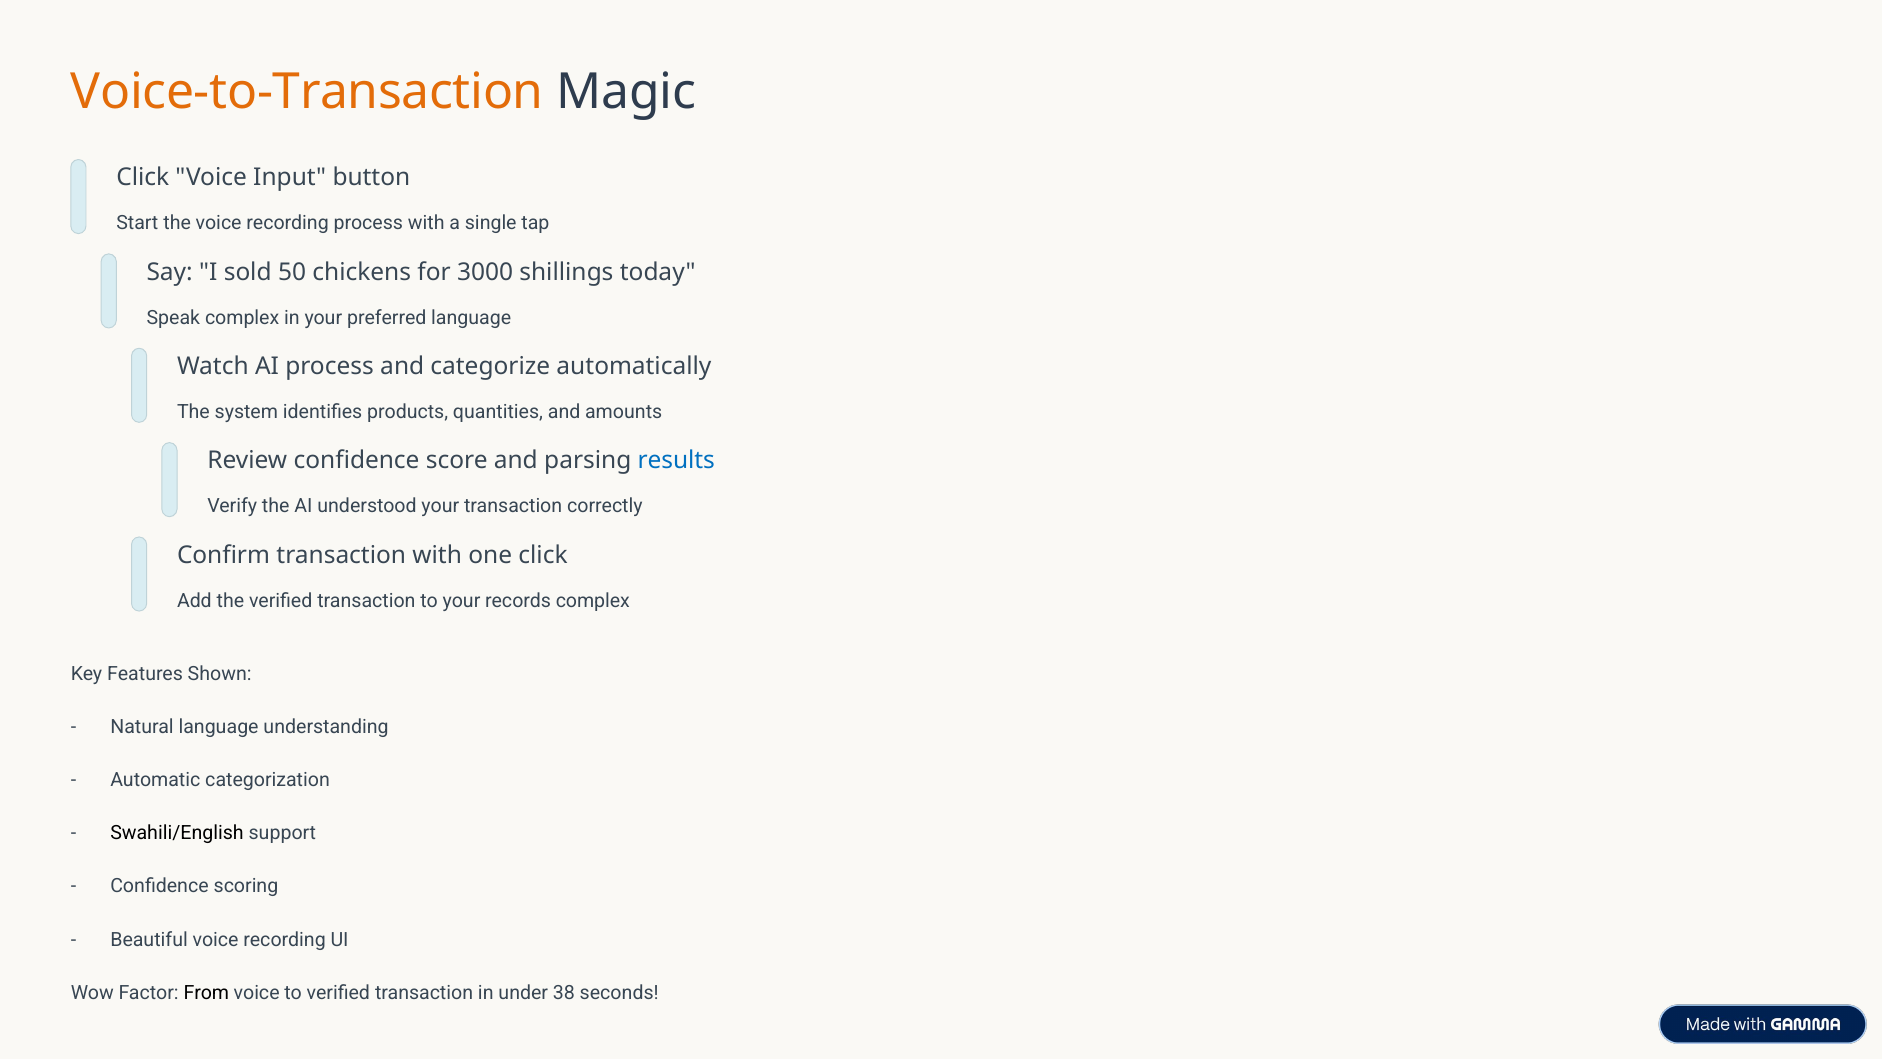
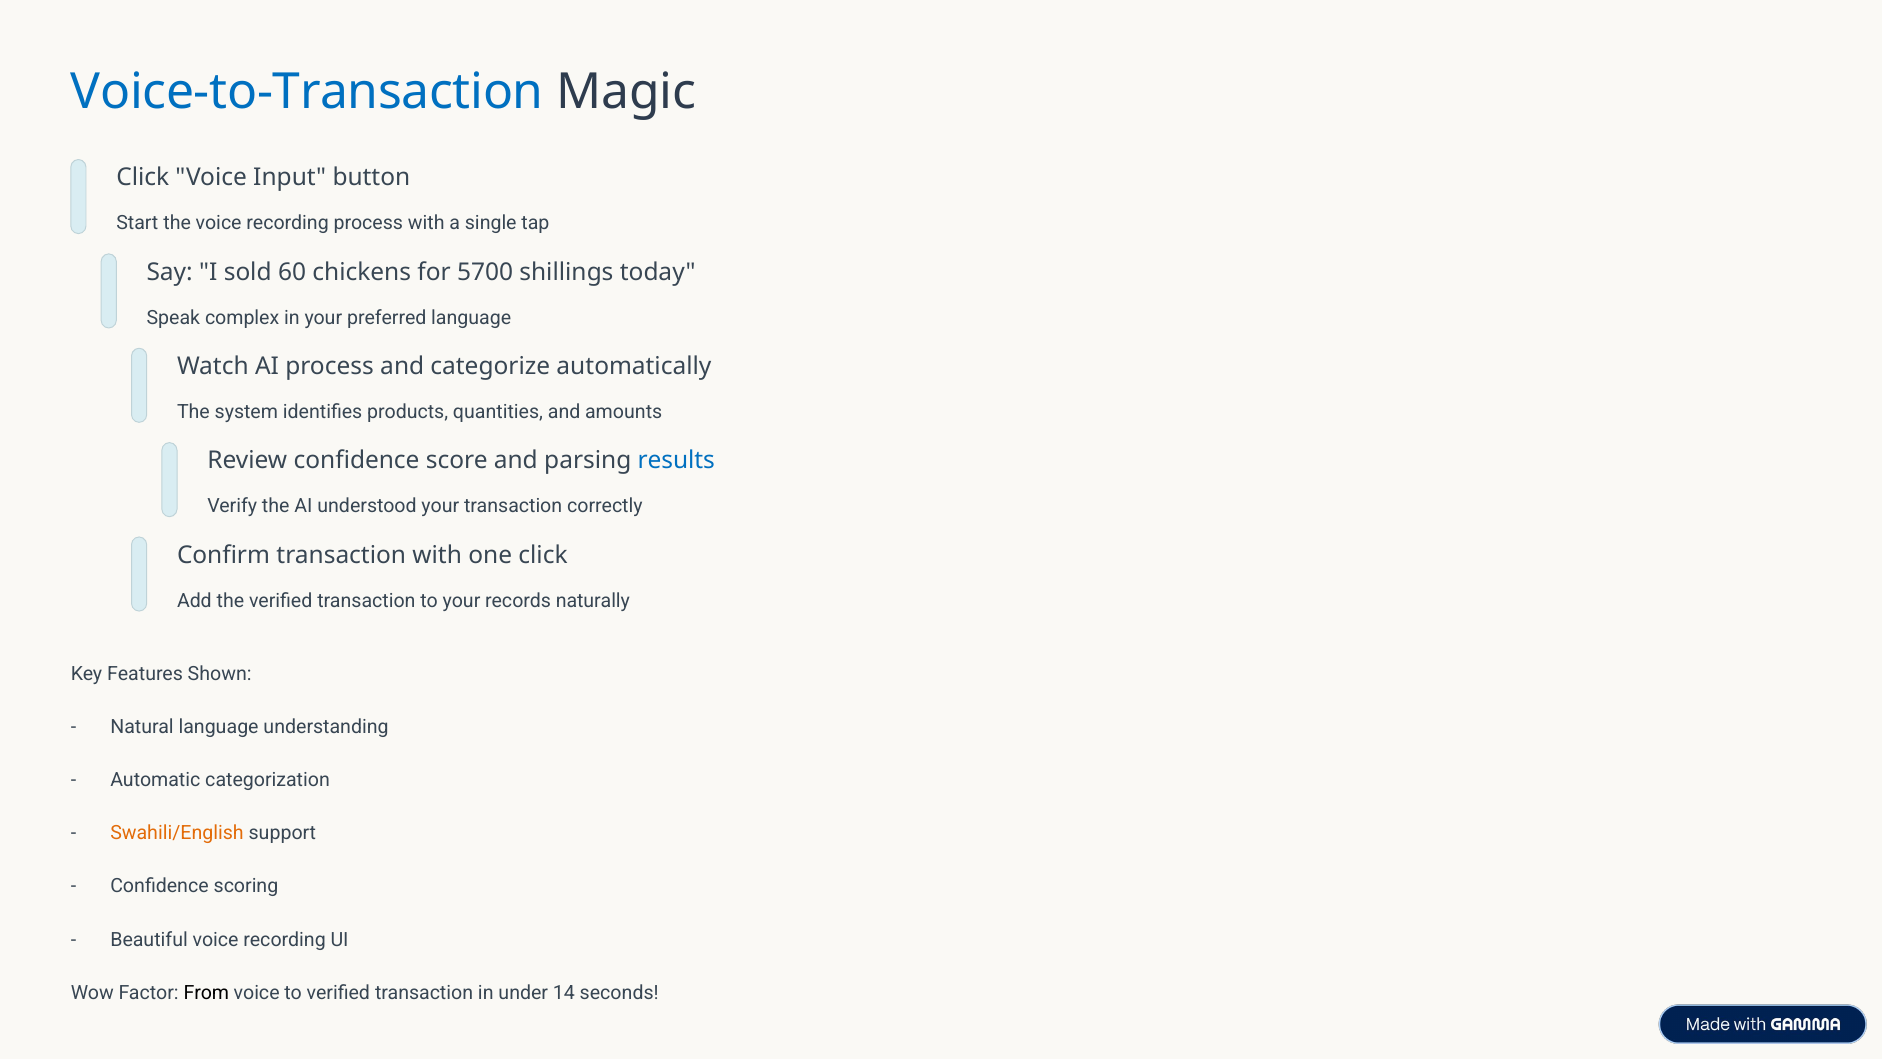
Voice-to-Transaction colour: orange -> blue
50: 50 -> 60
3000: 3000 -> 5700
records complex: complex -> naturally
Swahili/English colour: black -> orange
38: 38 -> 14
